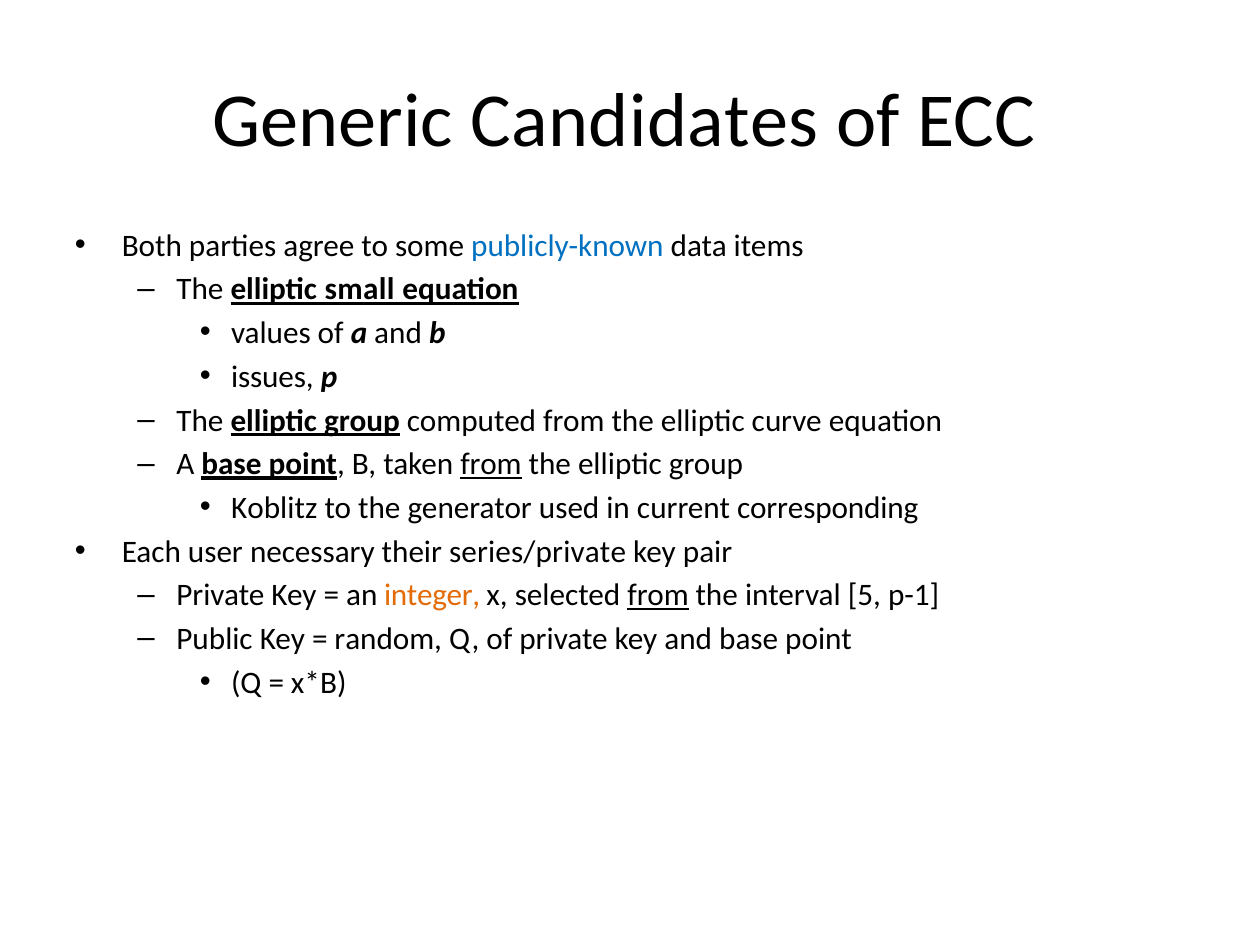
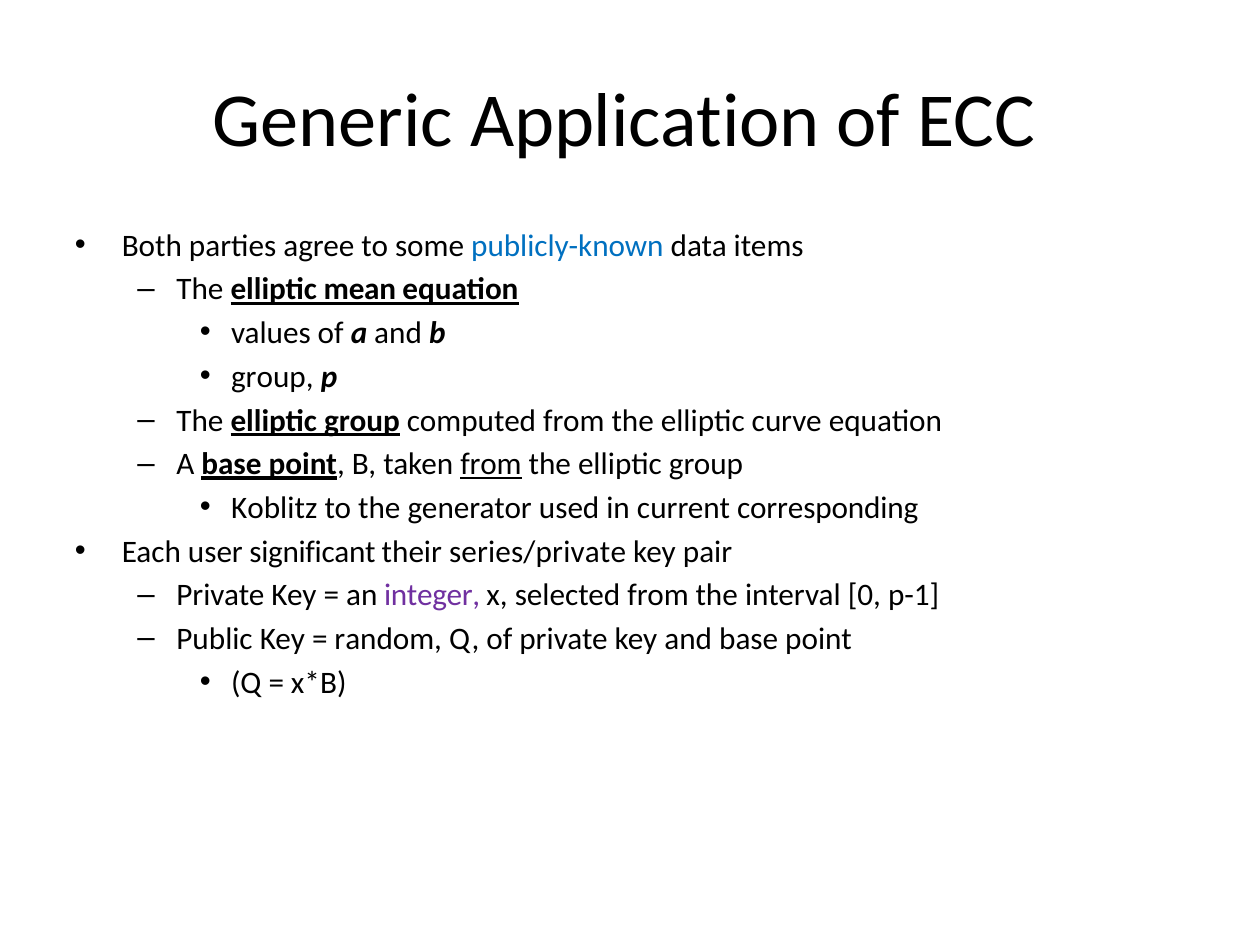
Candidates: Candidates -> Application
small: small -> mean
issues at (272, 377): issues -> group
necessary: necessary -> significant
integer colour: orange -> purple
from at (658, 595) underline: present -> none
5: 5 -> 0
